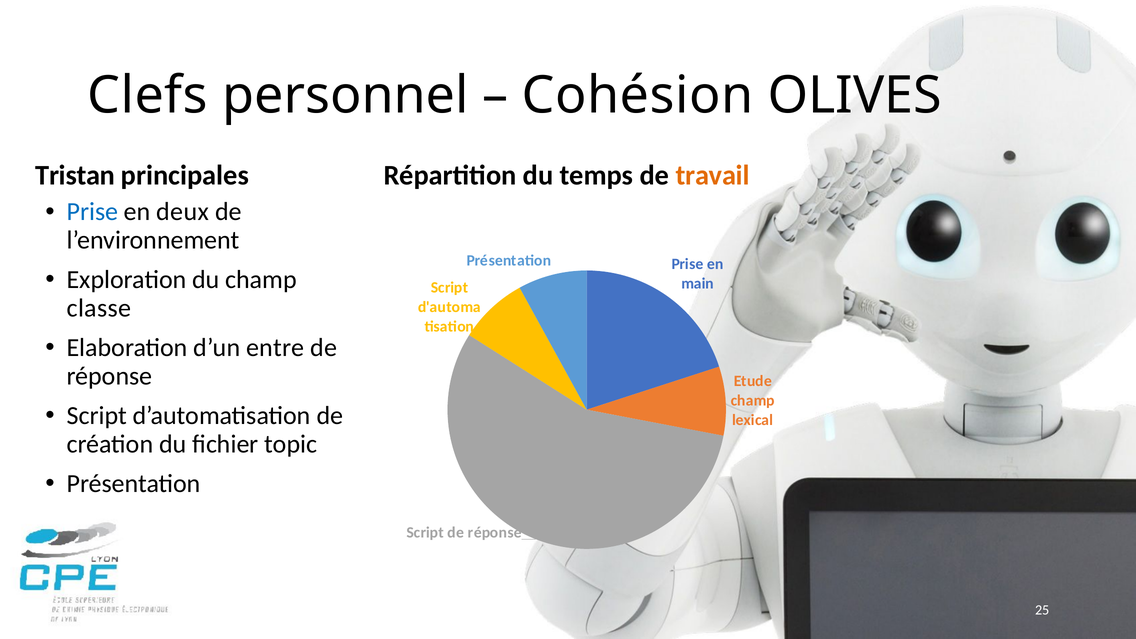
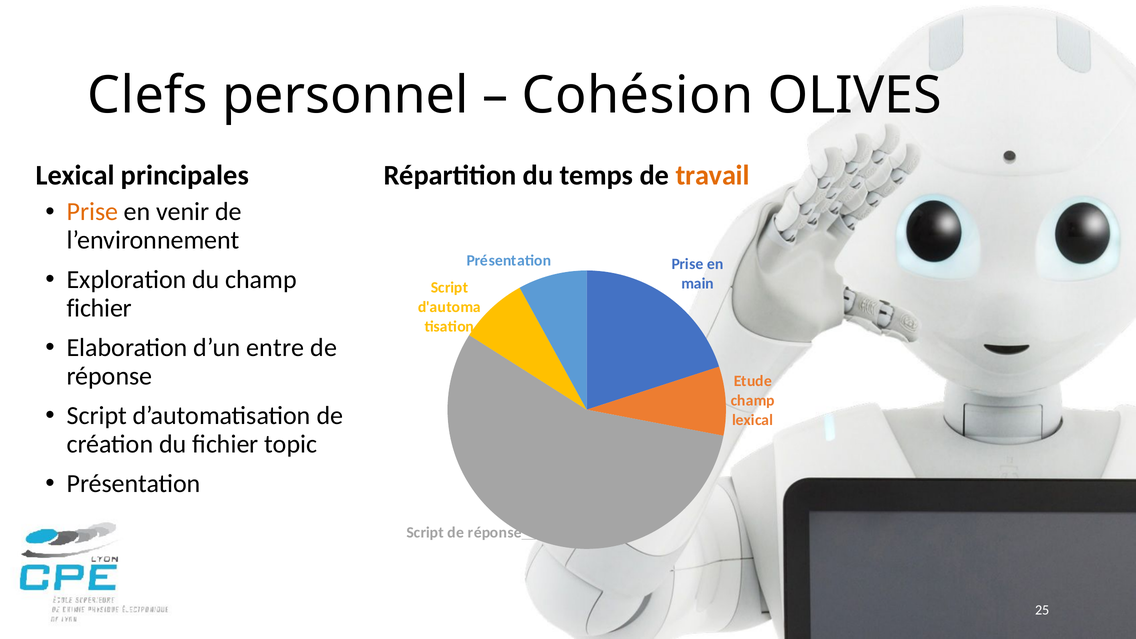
Tristan at (75, 175): Tristan -> Lexical
Prise at (92, 212) colour: blue -> orange
deux: deux -> venir
classe at (99, 308): classe -> fichier
